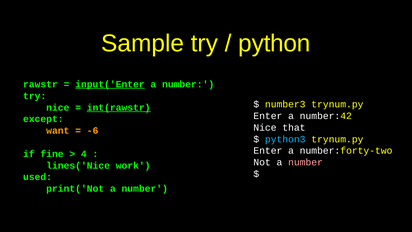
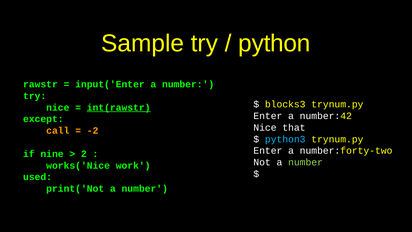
input('Enter underline: present -> none
number3: number3 -> blocks3
want: want -> call
-6: -6 -> -2
fine: fine -> nine
4: 4 -> 2
number at (306, 162) colour: pink -> light green
lines('Nice: lines('Nice -> works('Nice
